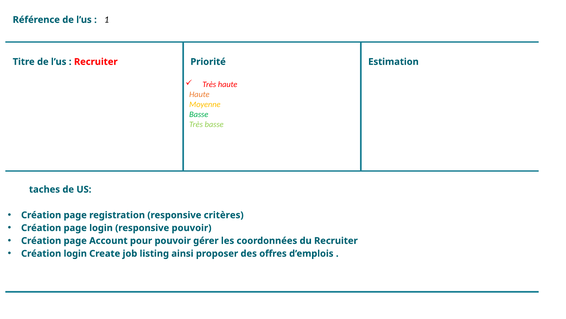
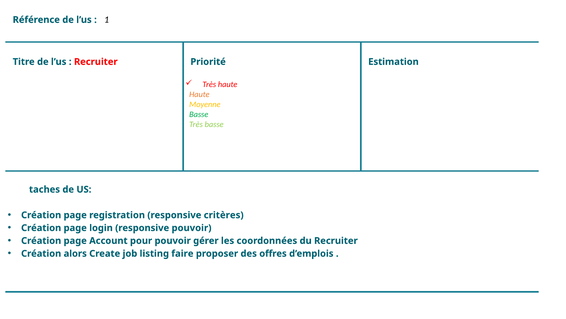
Création login: login -> alors
ainsi: ainsi -> faire
